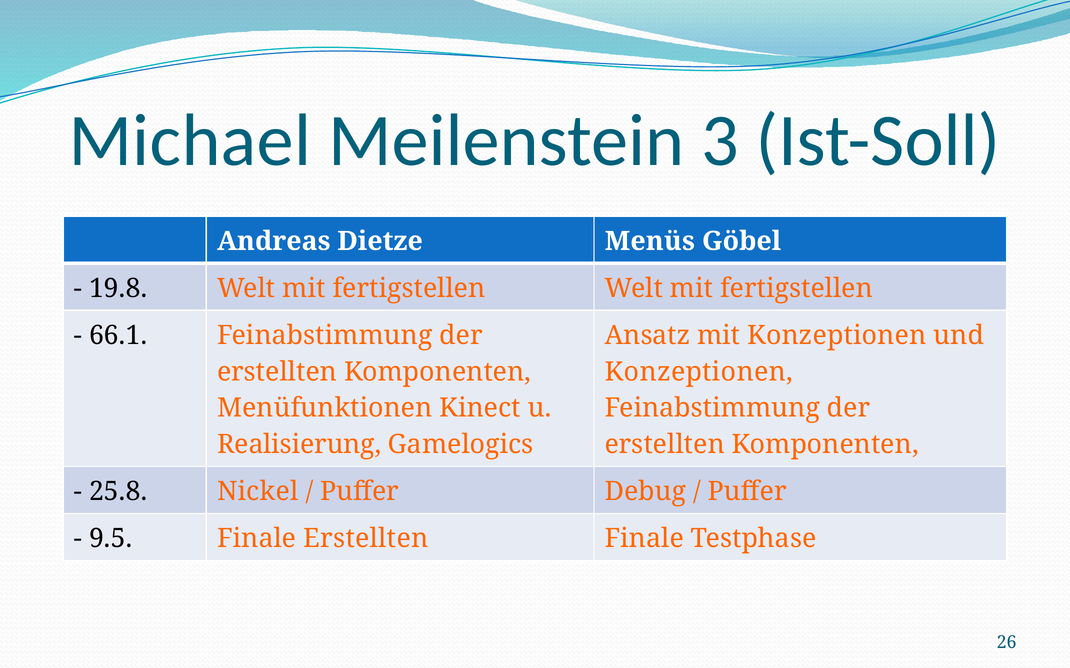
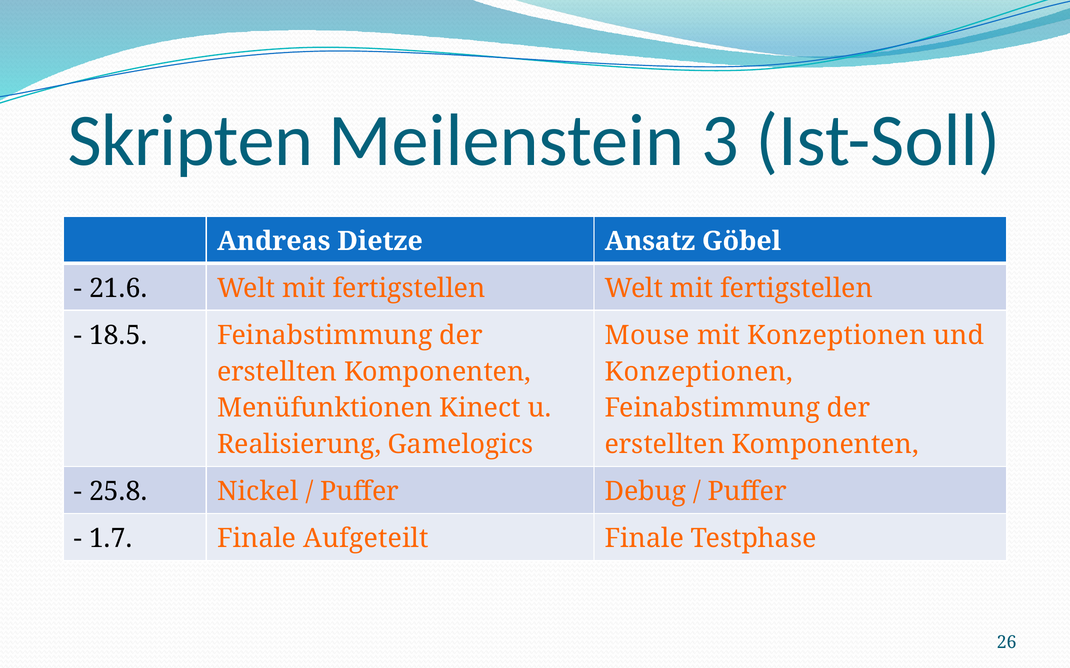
Michael: Michael -> Skripten
Menüs: Menüs -> Ansatz
19.8: 19.8 -> 21.6
66.1: 66.1 -> 18.5
Ansatz: Ansatz -> Mouse
9.5: 9.5 -> 1.7
Finale Erstellten: Erstellten -> Aufgeteilt
